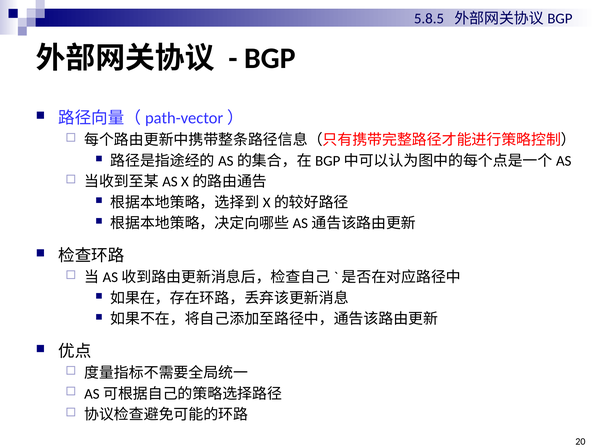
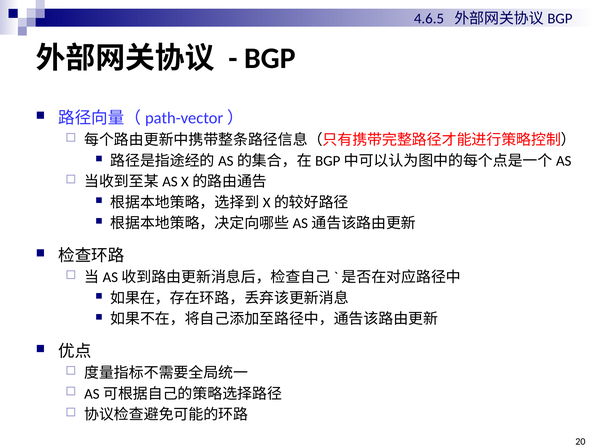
5.8.5: 5.8.5 -> 4.6.5
